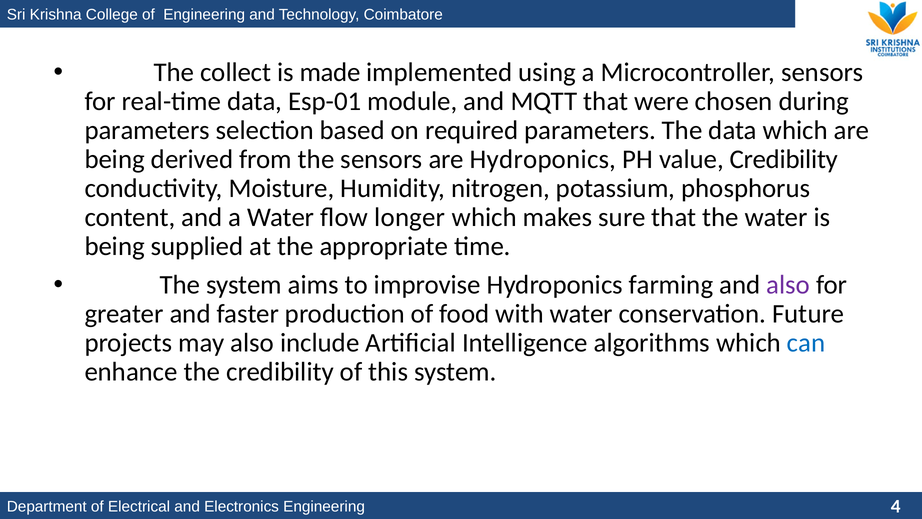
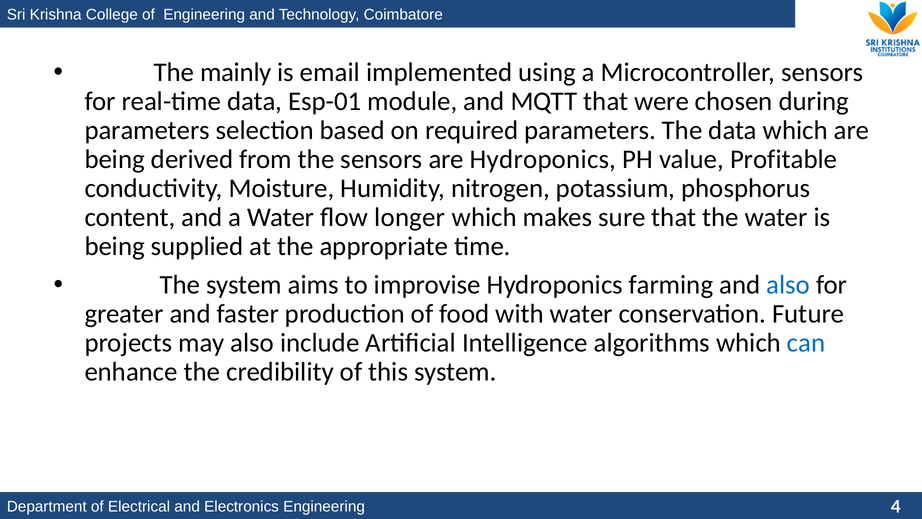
collect: collect -> mainly
made: made -> email
value Credibility: Credibility -> Profitable
also at (788, 285) colour: purple -> blue
